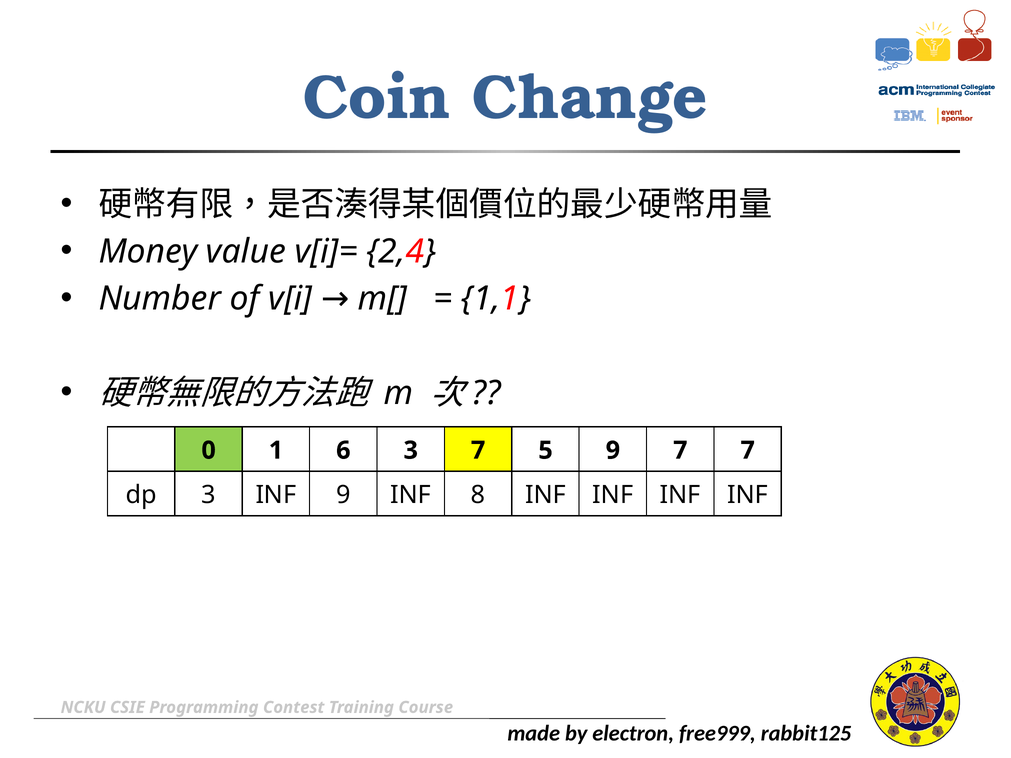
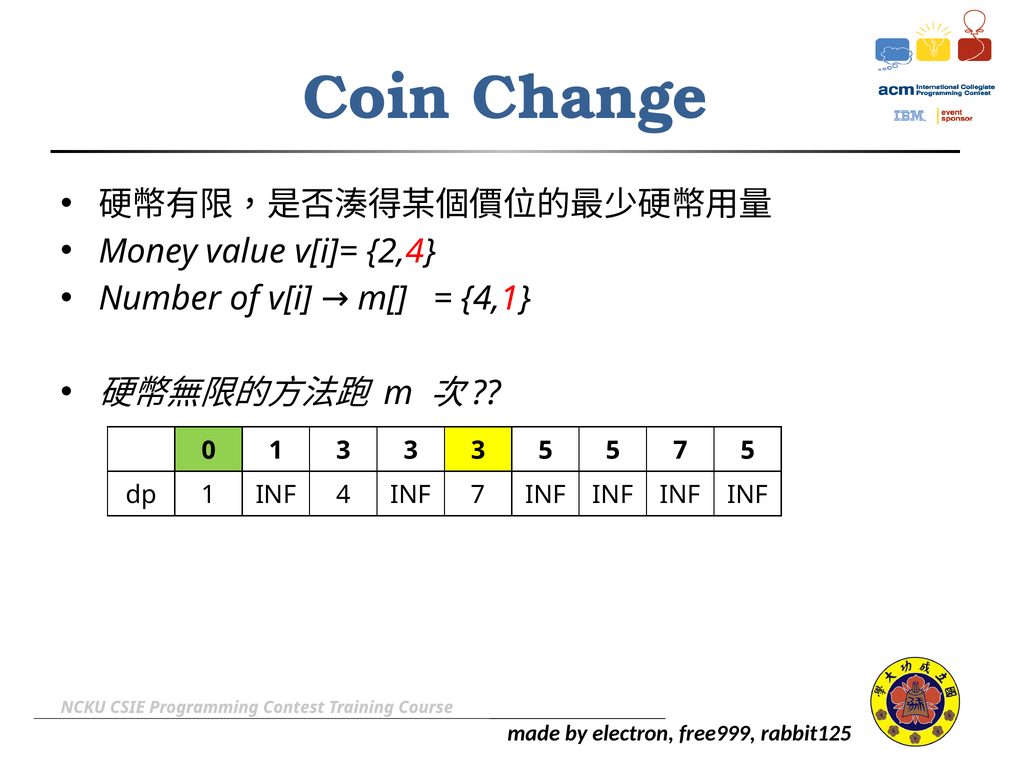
1 at (481, 299): 1 -> 4
1 6: 6 -> 3
7 at (478, 451): 7 -> 3
5 9: 9 -> 5
7 7: 7 -> 5
dp 3: 3 -> 1
INF 9: 9 -> 4
INF 8: 8 -> 7
